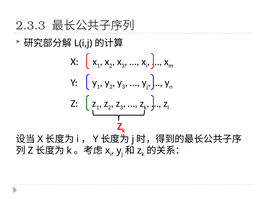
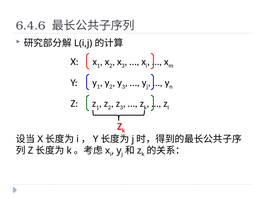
2.3.3: 2.3.3 -> 6.4.6
